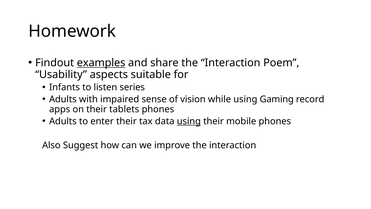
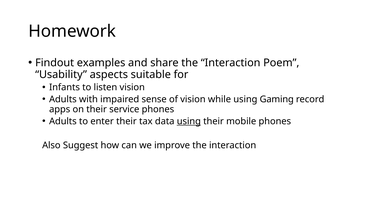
examples underline: present -> none
listen series: series -> vision
tablets: tablets -> service
